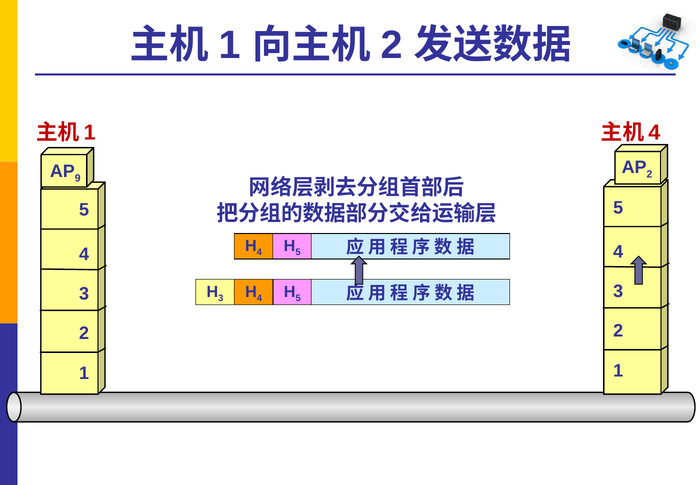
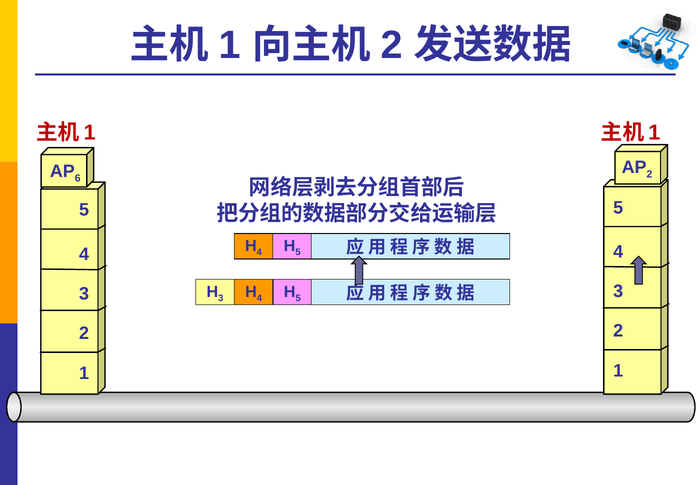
4 at (654, 133): 4 -> 1
9: 9 -> 6
